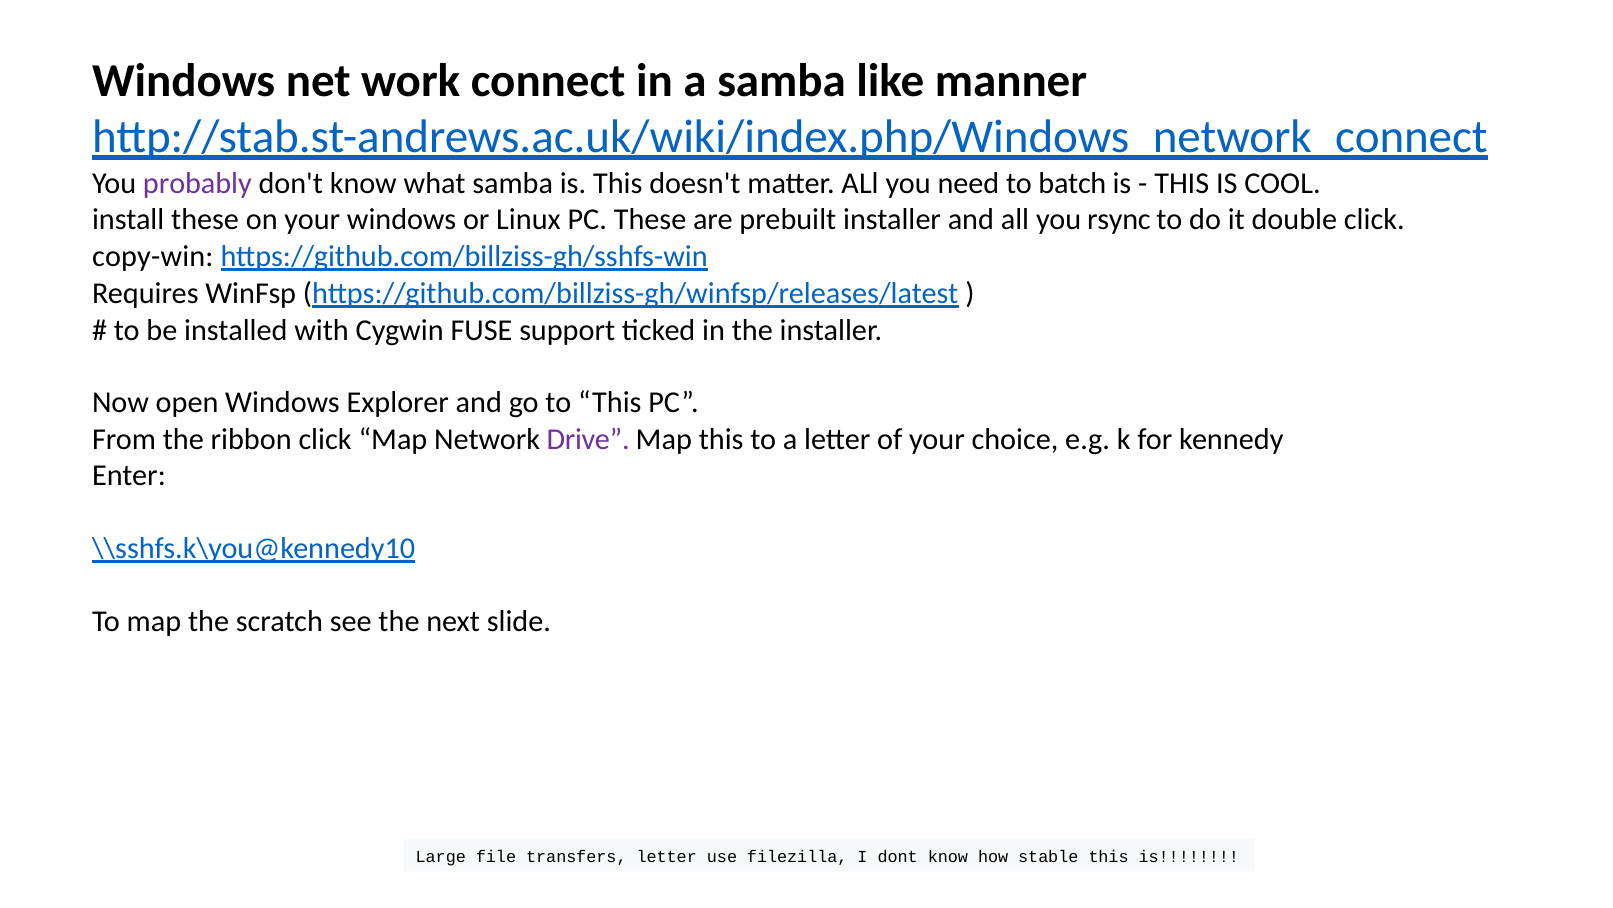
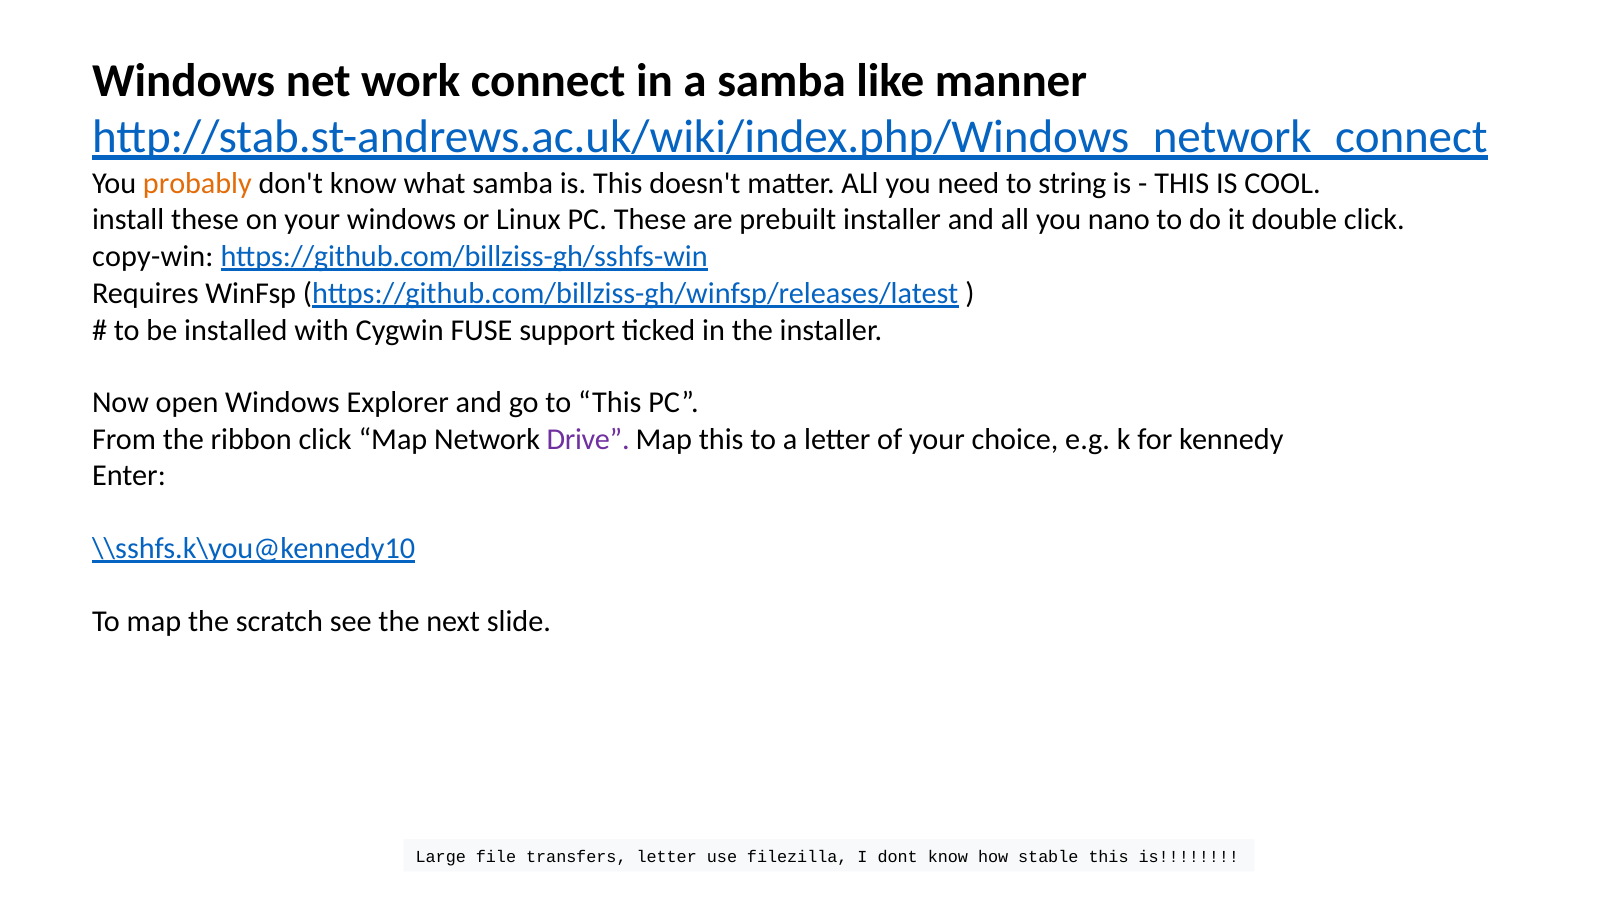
probably colour: purple -> orange
batch: batch -> string
rsync: rsync -> nano
